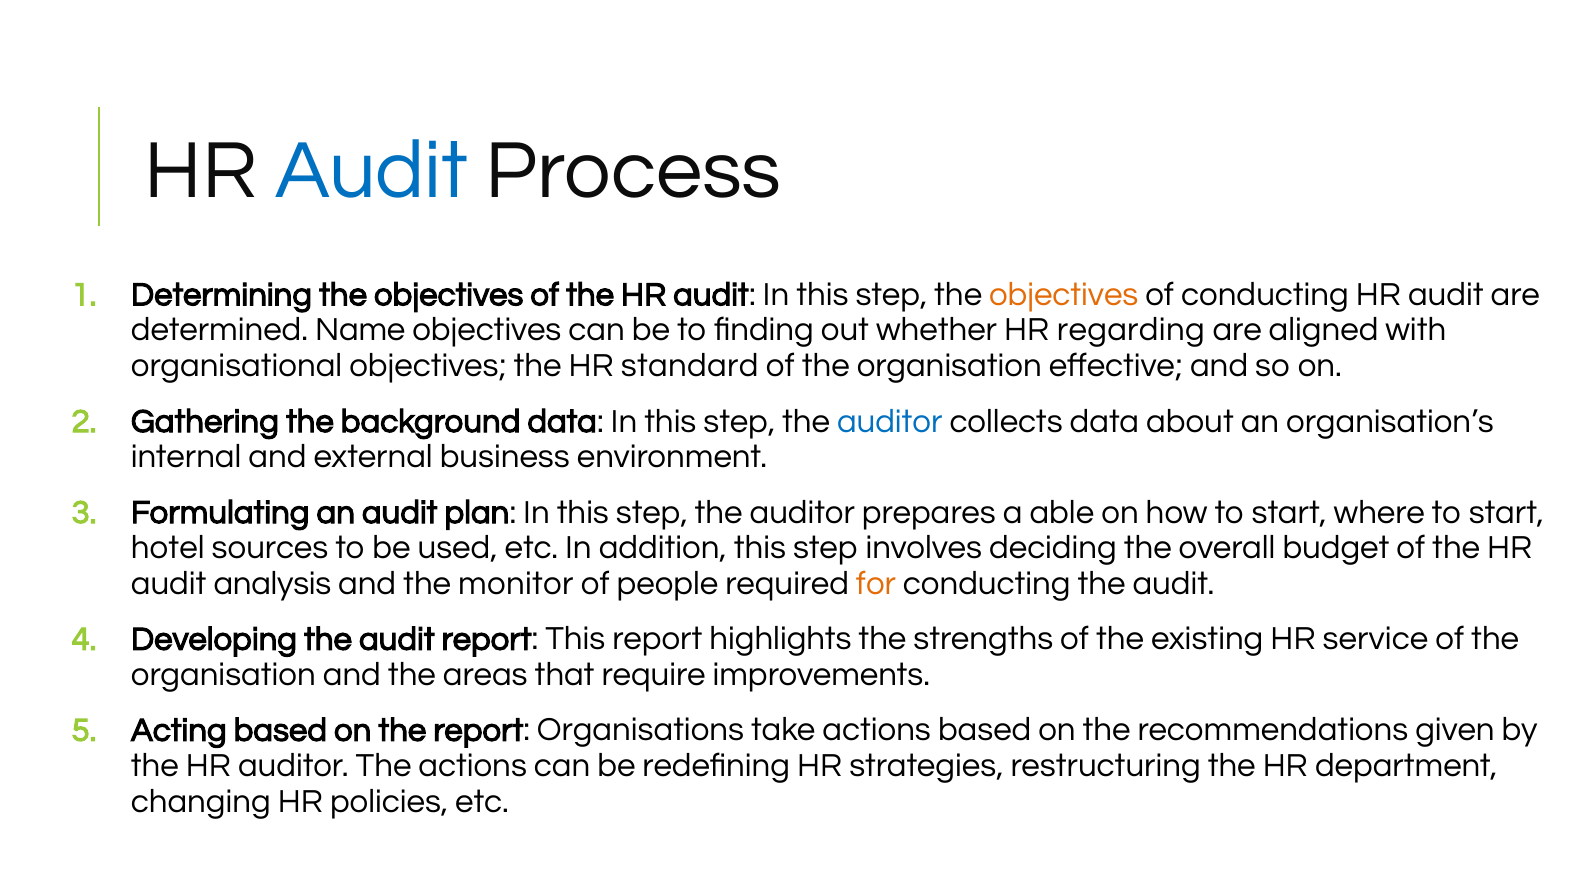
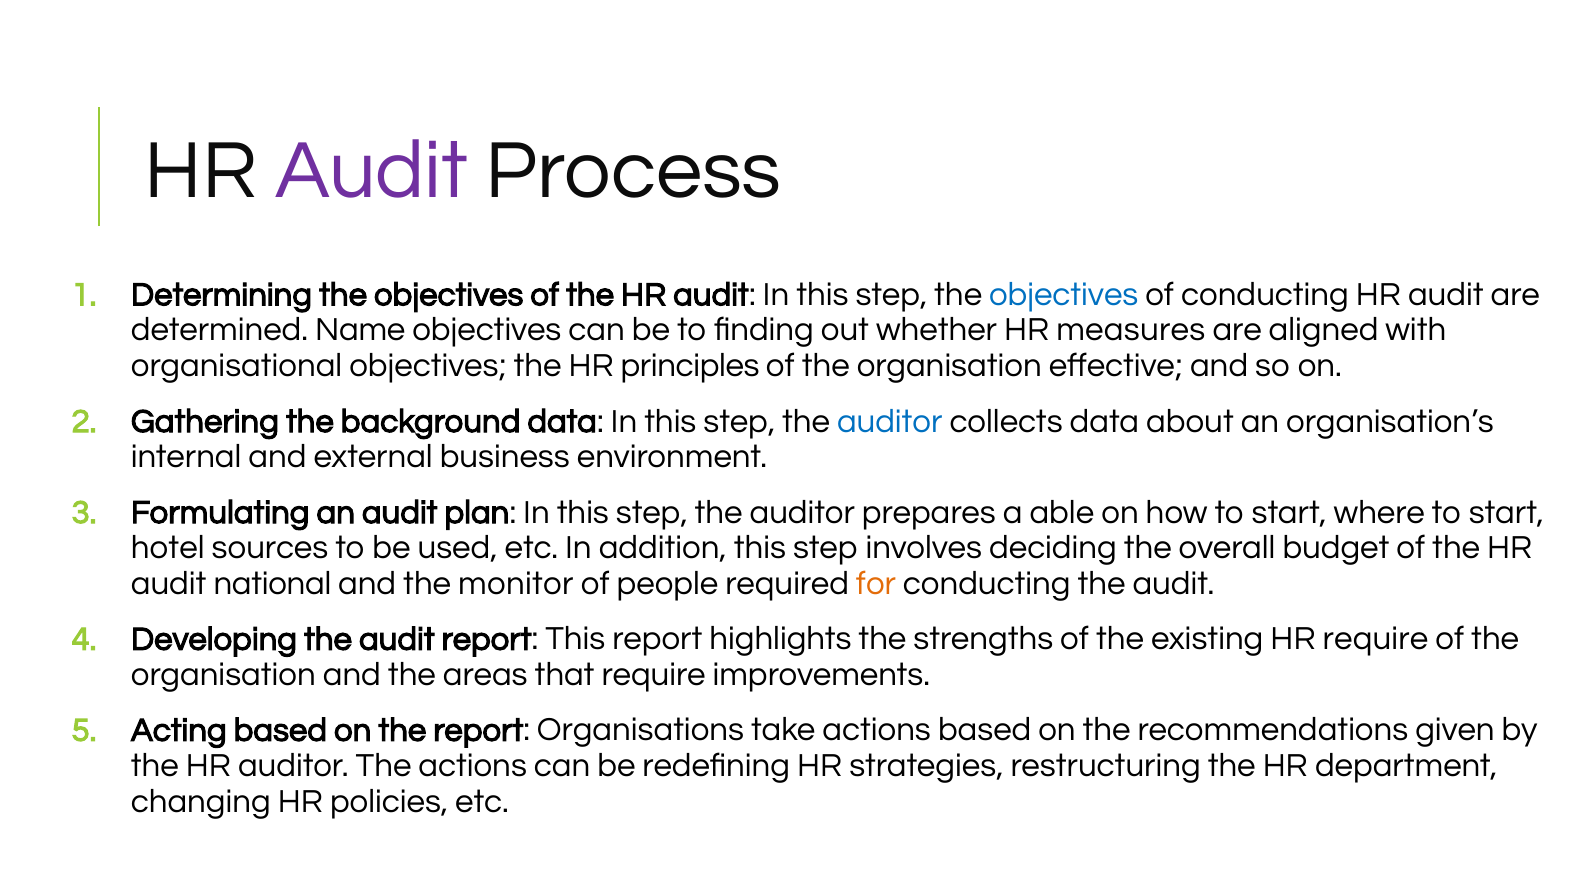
Audit at (372, 170) colour: blue -> purple
objectives at (1064, 294) colour: orange -> blue
regarding: regarding -> measures
standard: standard -> principles
analysis: analysis -> national
HR service: service -> require
